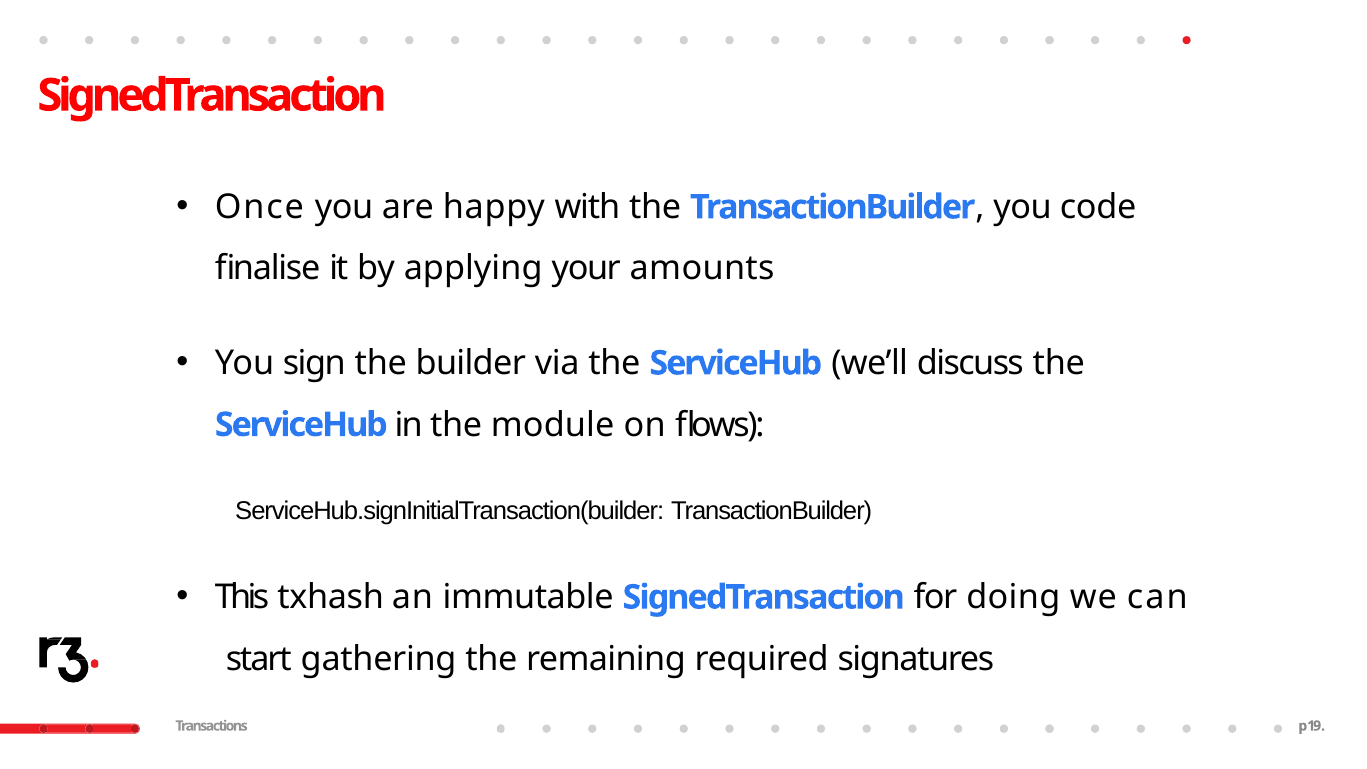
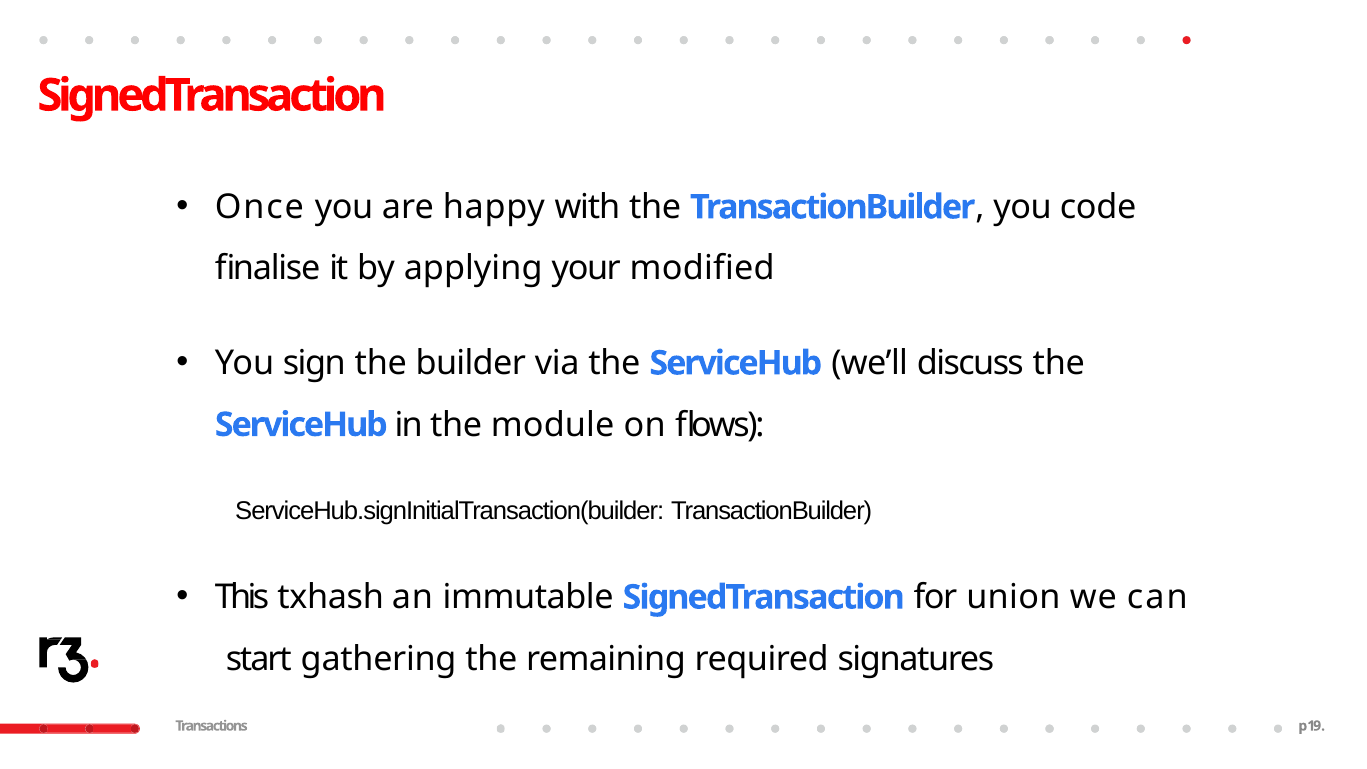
amounts: amounts -> modified
doing: doing -> union
